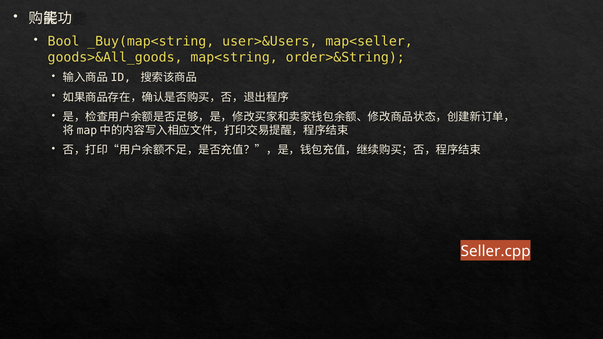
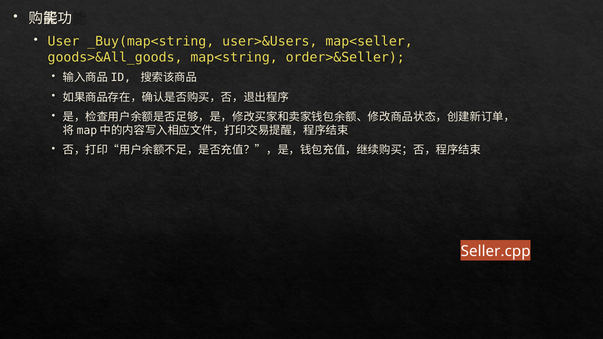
Bool: Bool -> User
order>&String: order>&String -> order>&Seller
